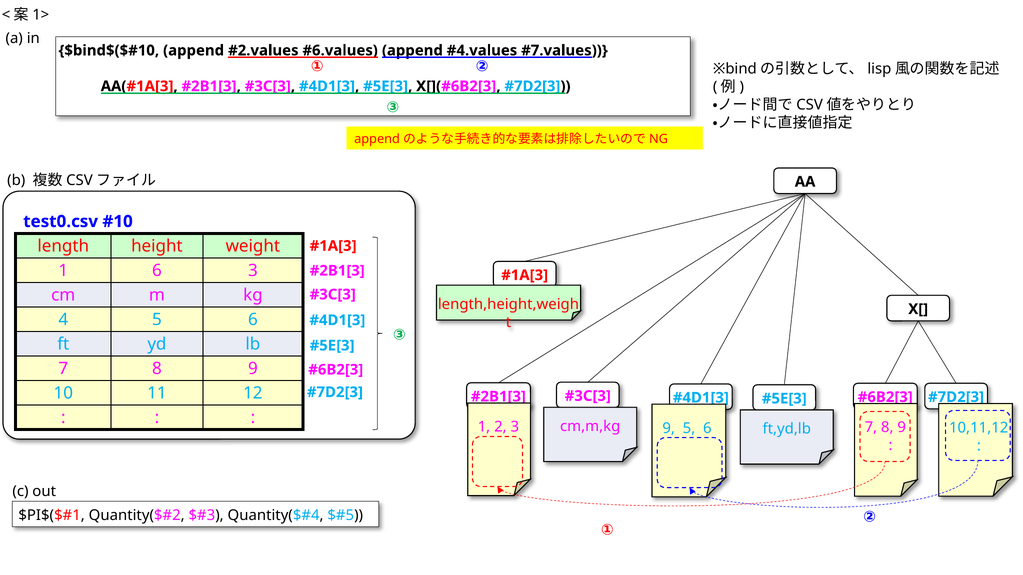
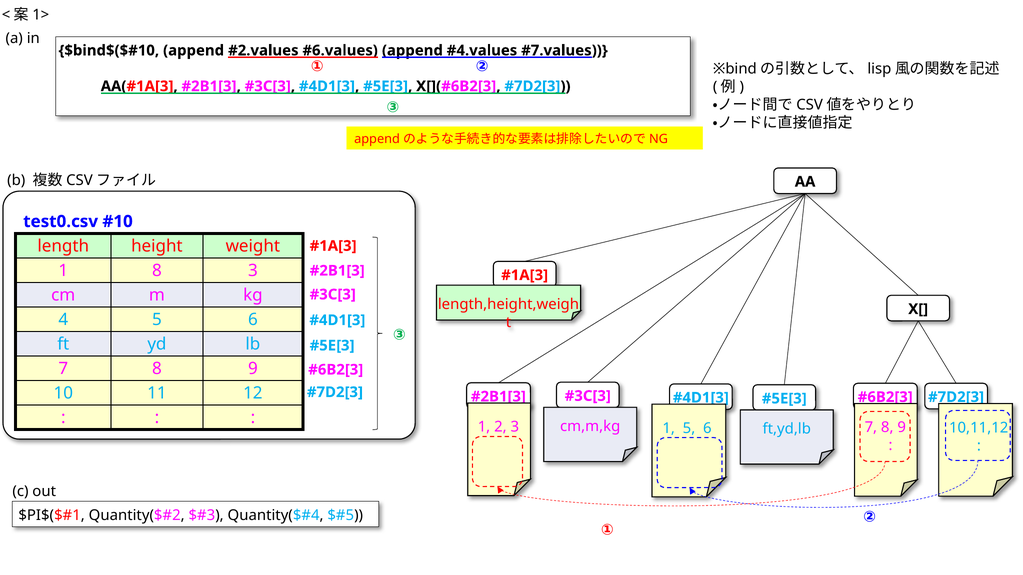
1 6: 6 -> 8
9 at (669, 429): 9 -> 1
